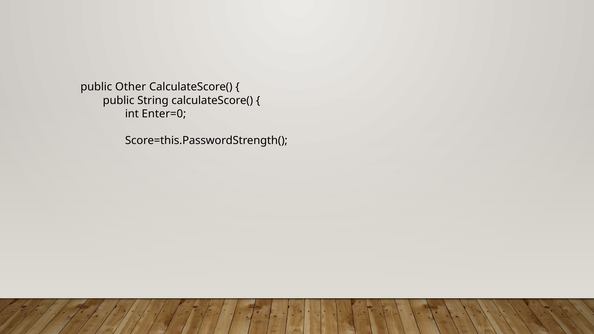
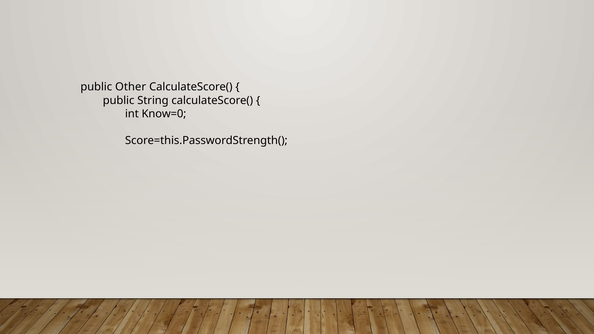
Enter=0: Enter=0 -> Know=0
